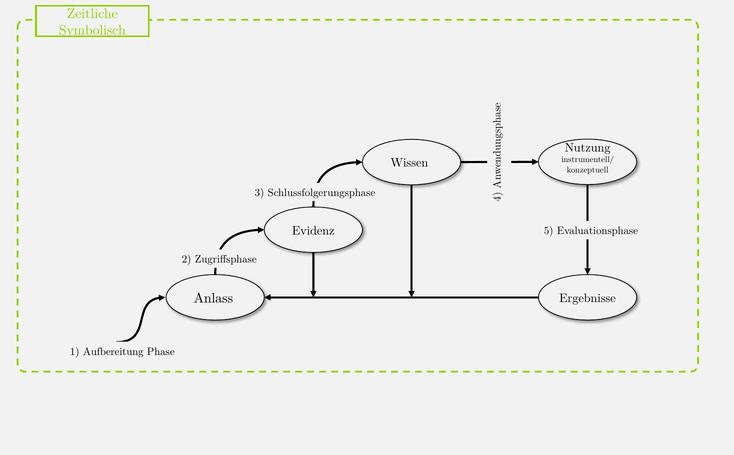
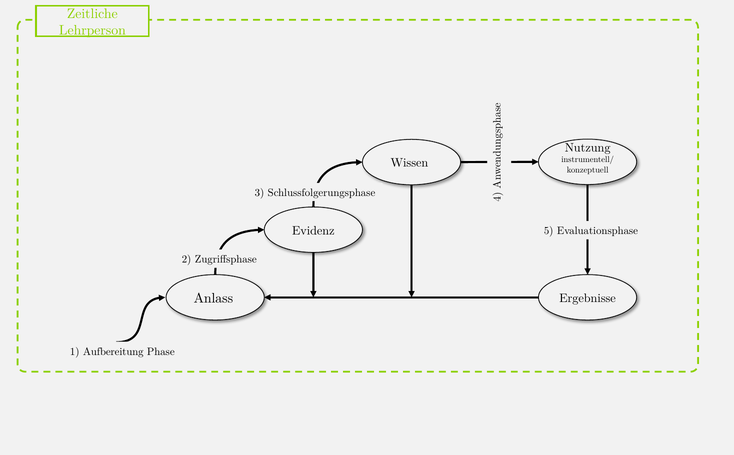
Symbolisch: Symbolisch -> Lehrperson
